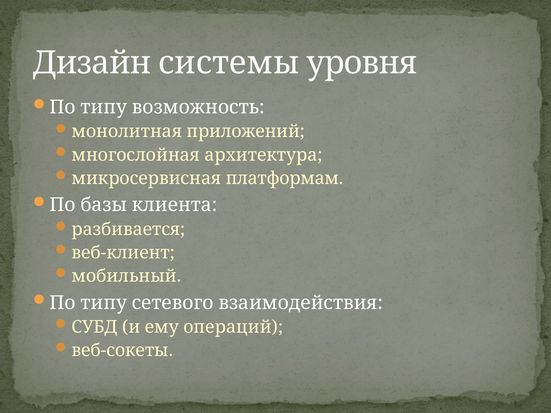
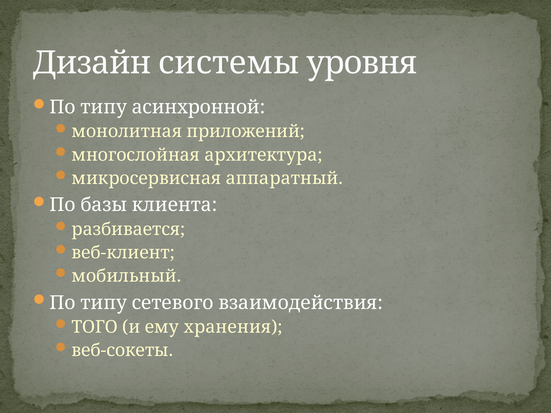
возможность: возможность -> асинхронной
платформам: платформам -> аппаратный
СУБД: СУБД -> ТОГО
операций: операций -> хранения
